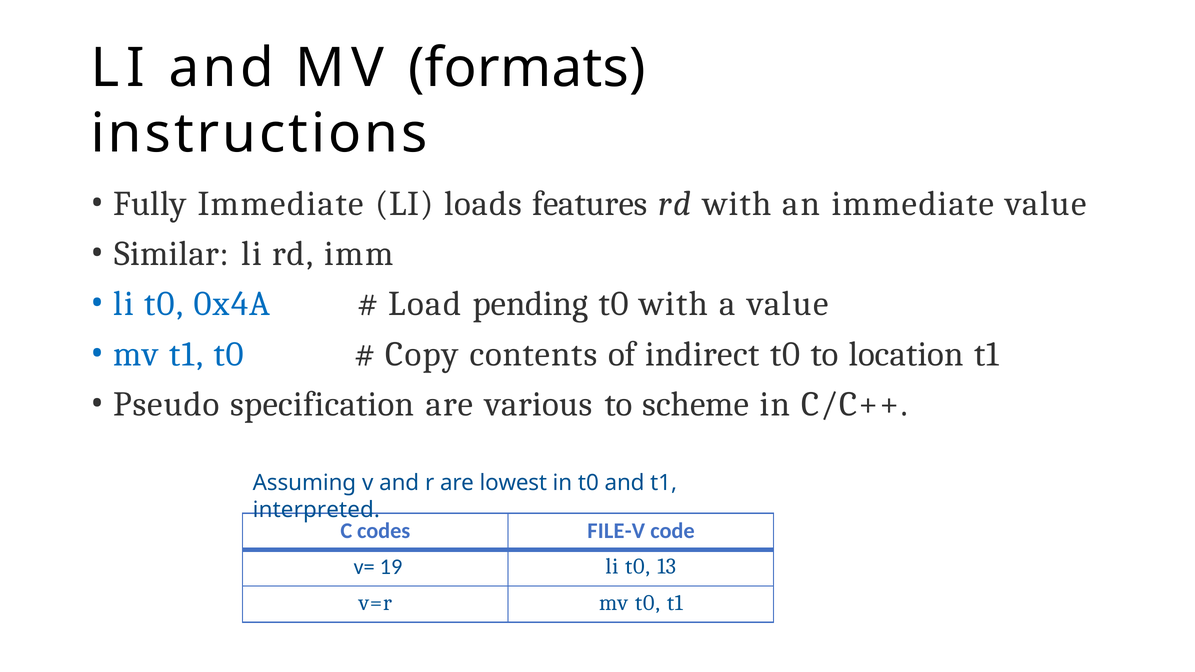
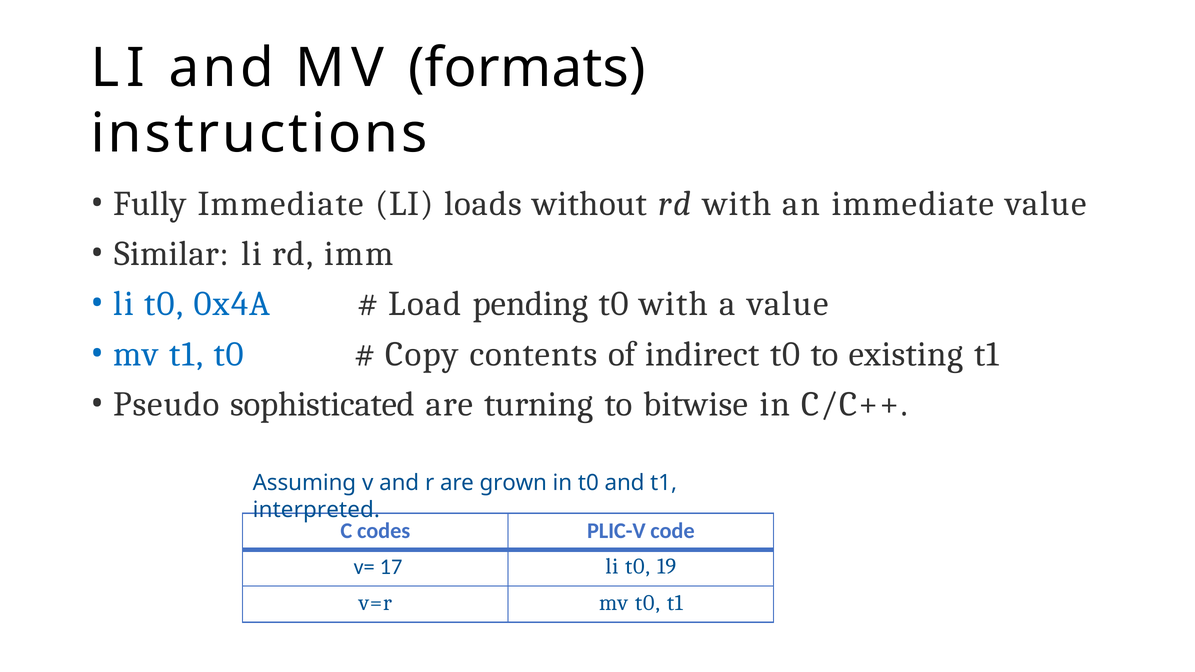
features: features -> without
location: location -> existing
specification: specification -> sophisticated
various: various -> turning
scheme: scheme -> bitwise
lowest: lowest -> grown
FILE-V: FILE-V -> PLIC-V
19: 19 -> 17
13: 13 -> 19
